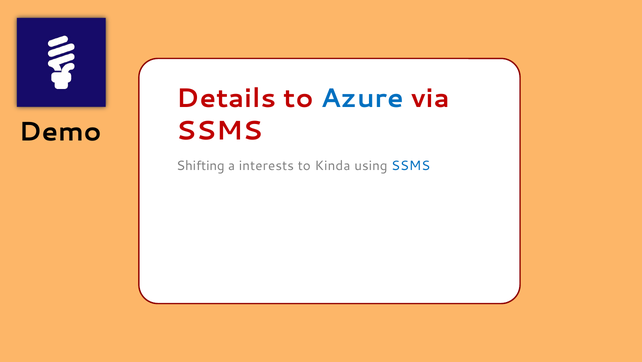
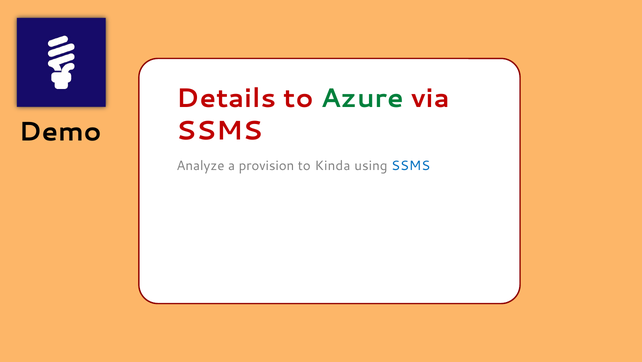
Azure colour: blue -> green
Shifting: Shifting -> Analyze
interests: interests -> provision
